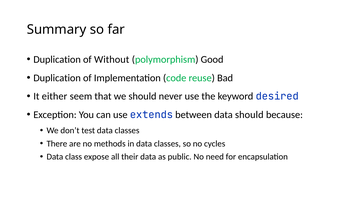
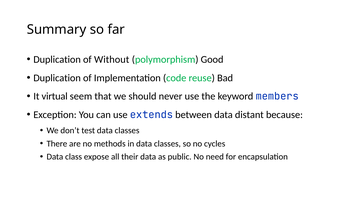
either: either -> virtual
desired: desired -> members
data should: should -> distant
